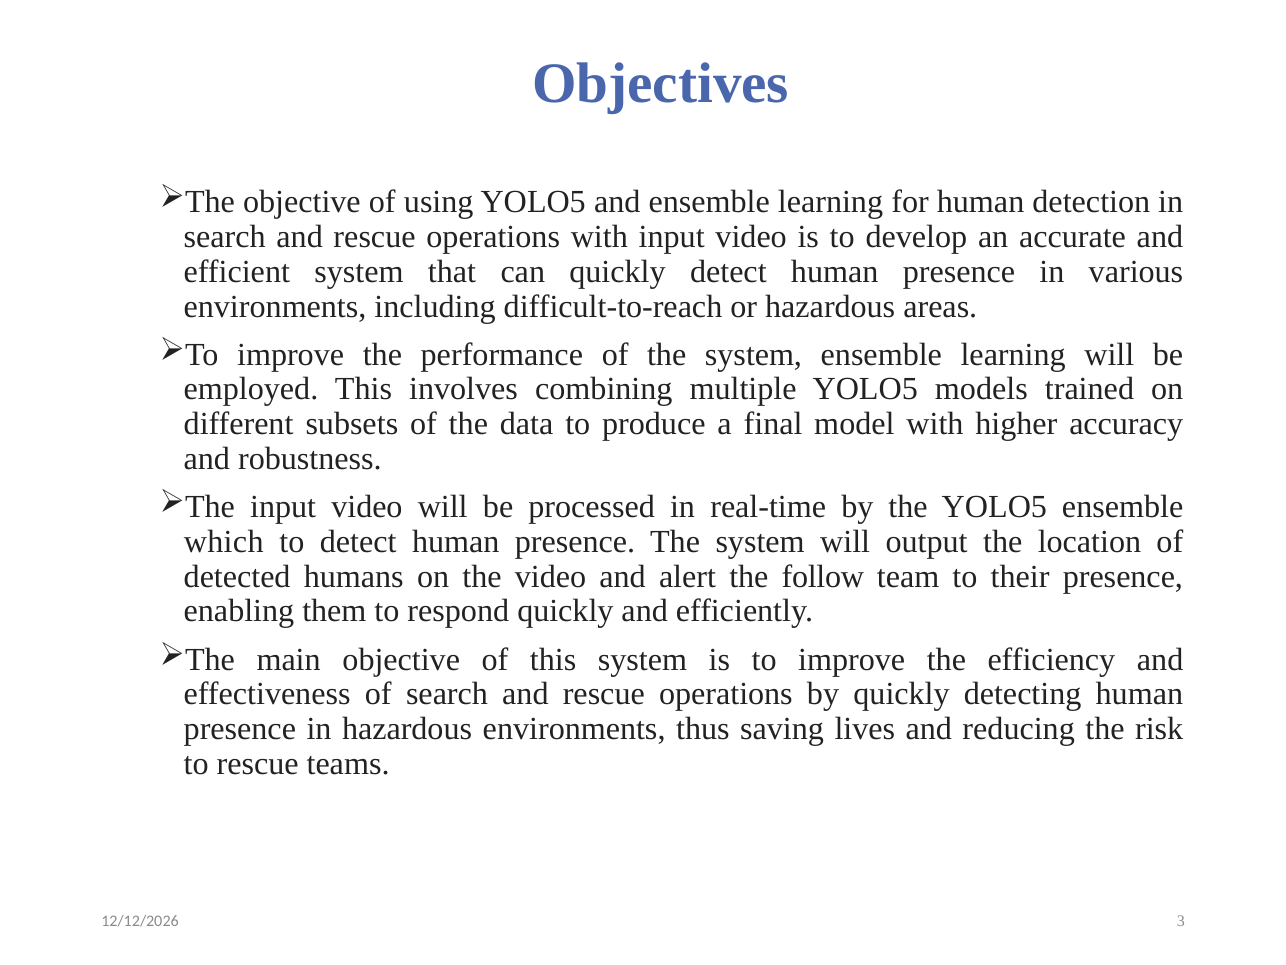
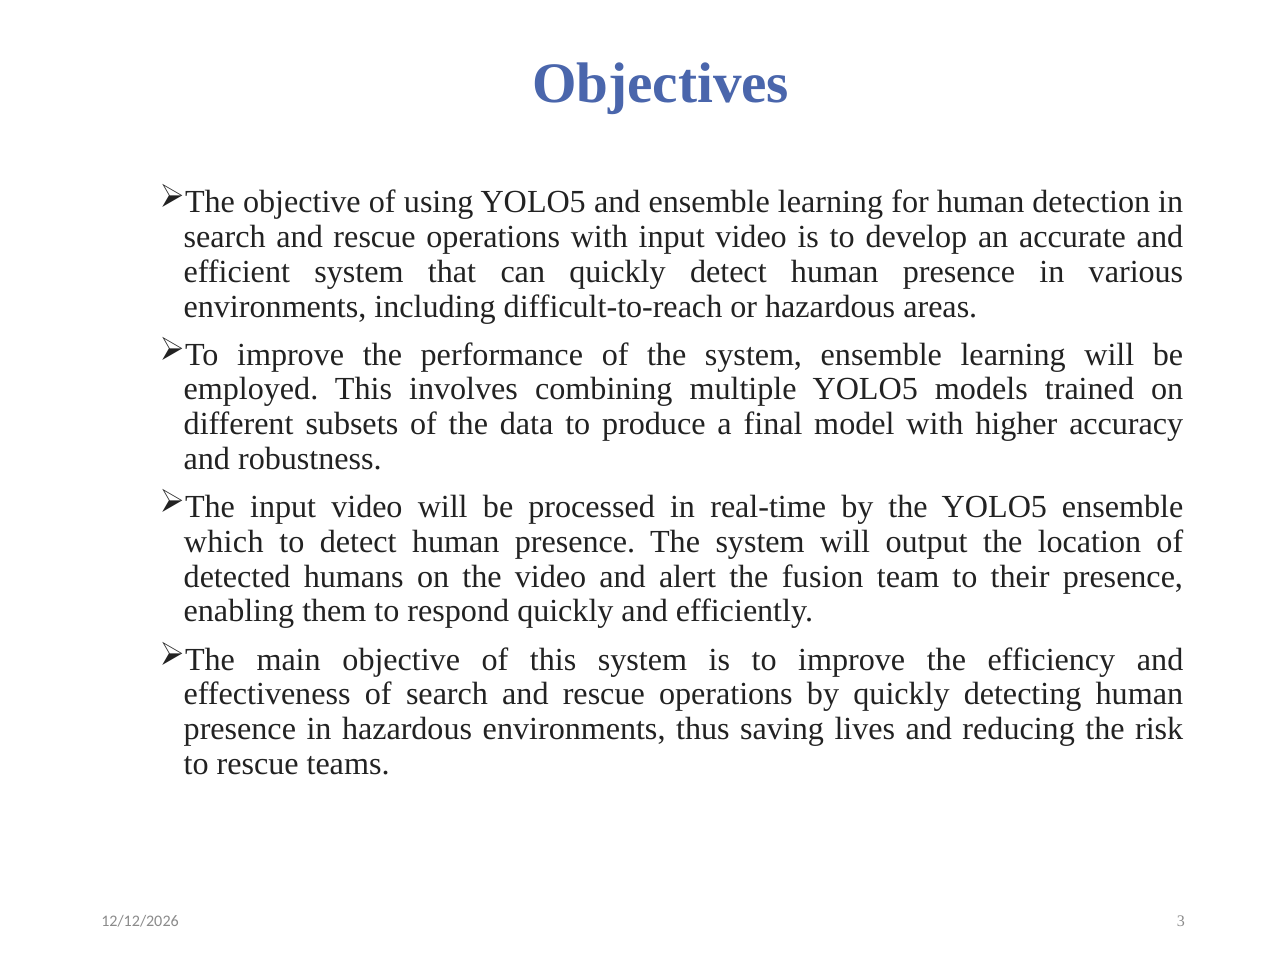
follow: follow -> fusion
